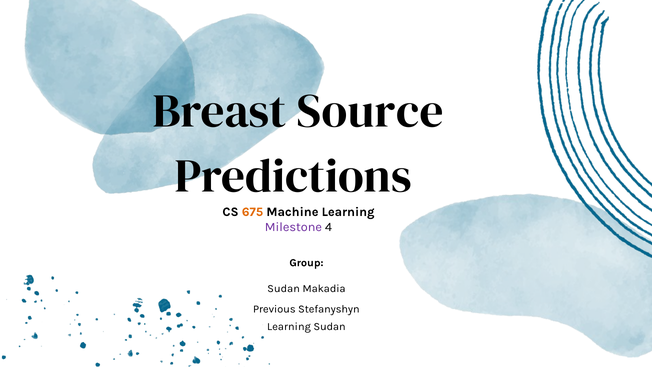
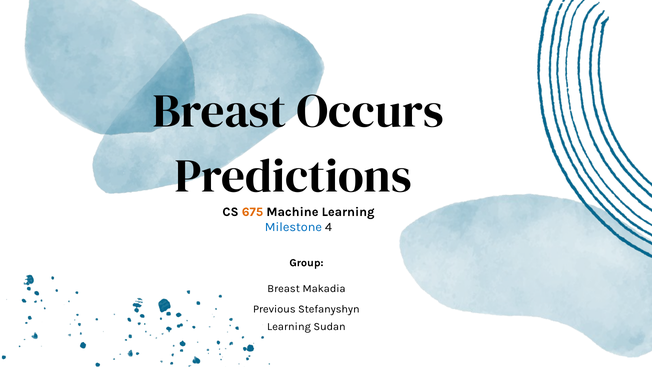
Source: Source -> Occurs
Milestone colour: purple -> blue
Sudan at (284, 289): Sudan -> Breast
